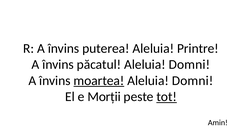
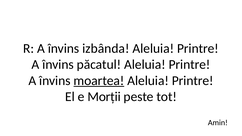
puterea: puterea -> izbânda
păcatul Aleluia Domni: Domni -> Printre
Domni at (193, 81): Domni -> Printre
tot underline: present -> none
